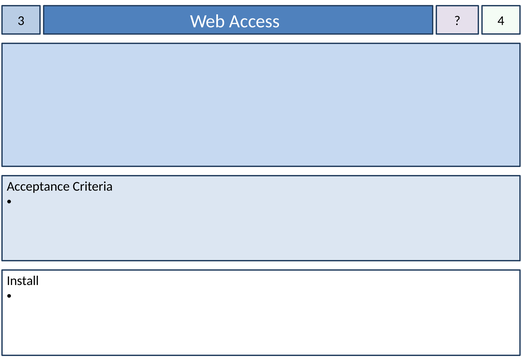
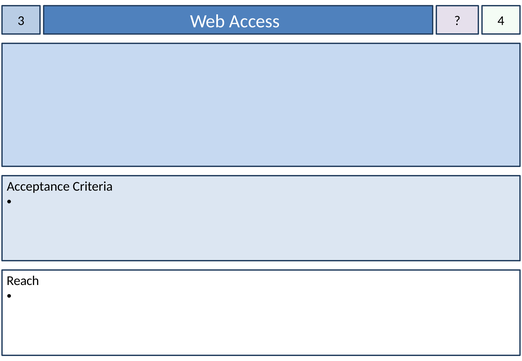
Install: Install -> Reach
